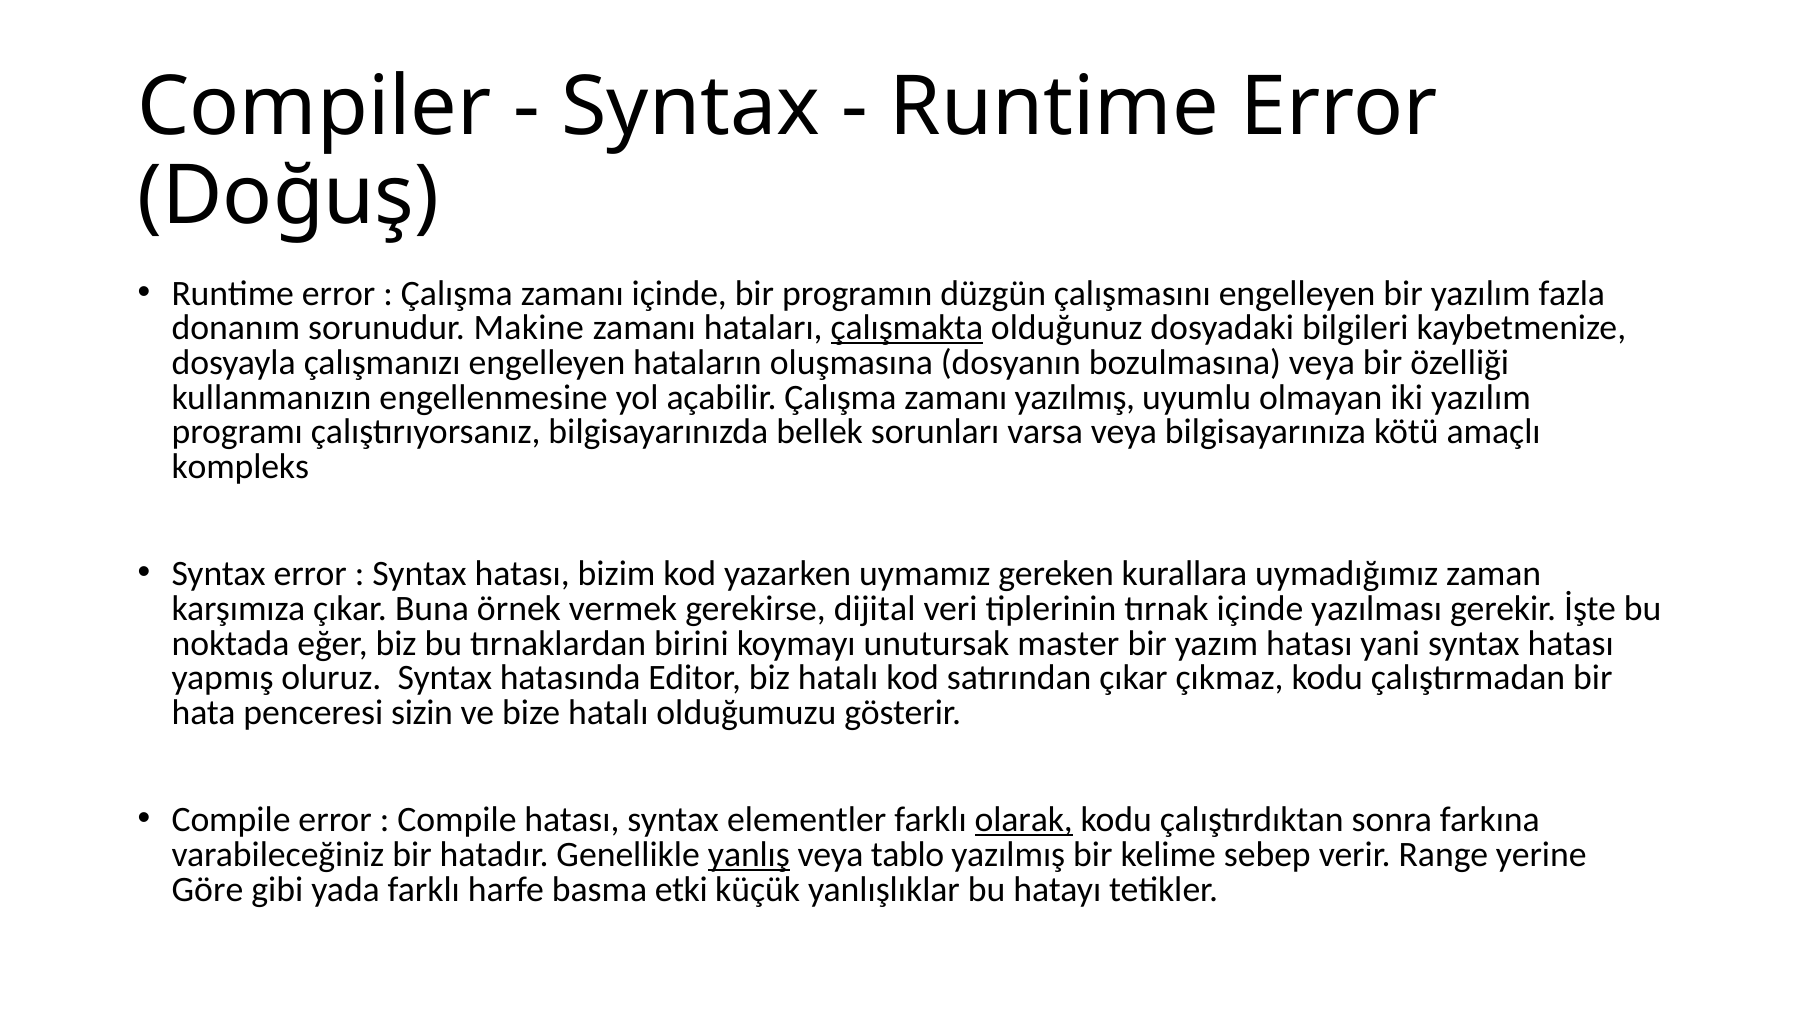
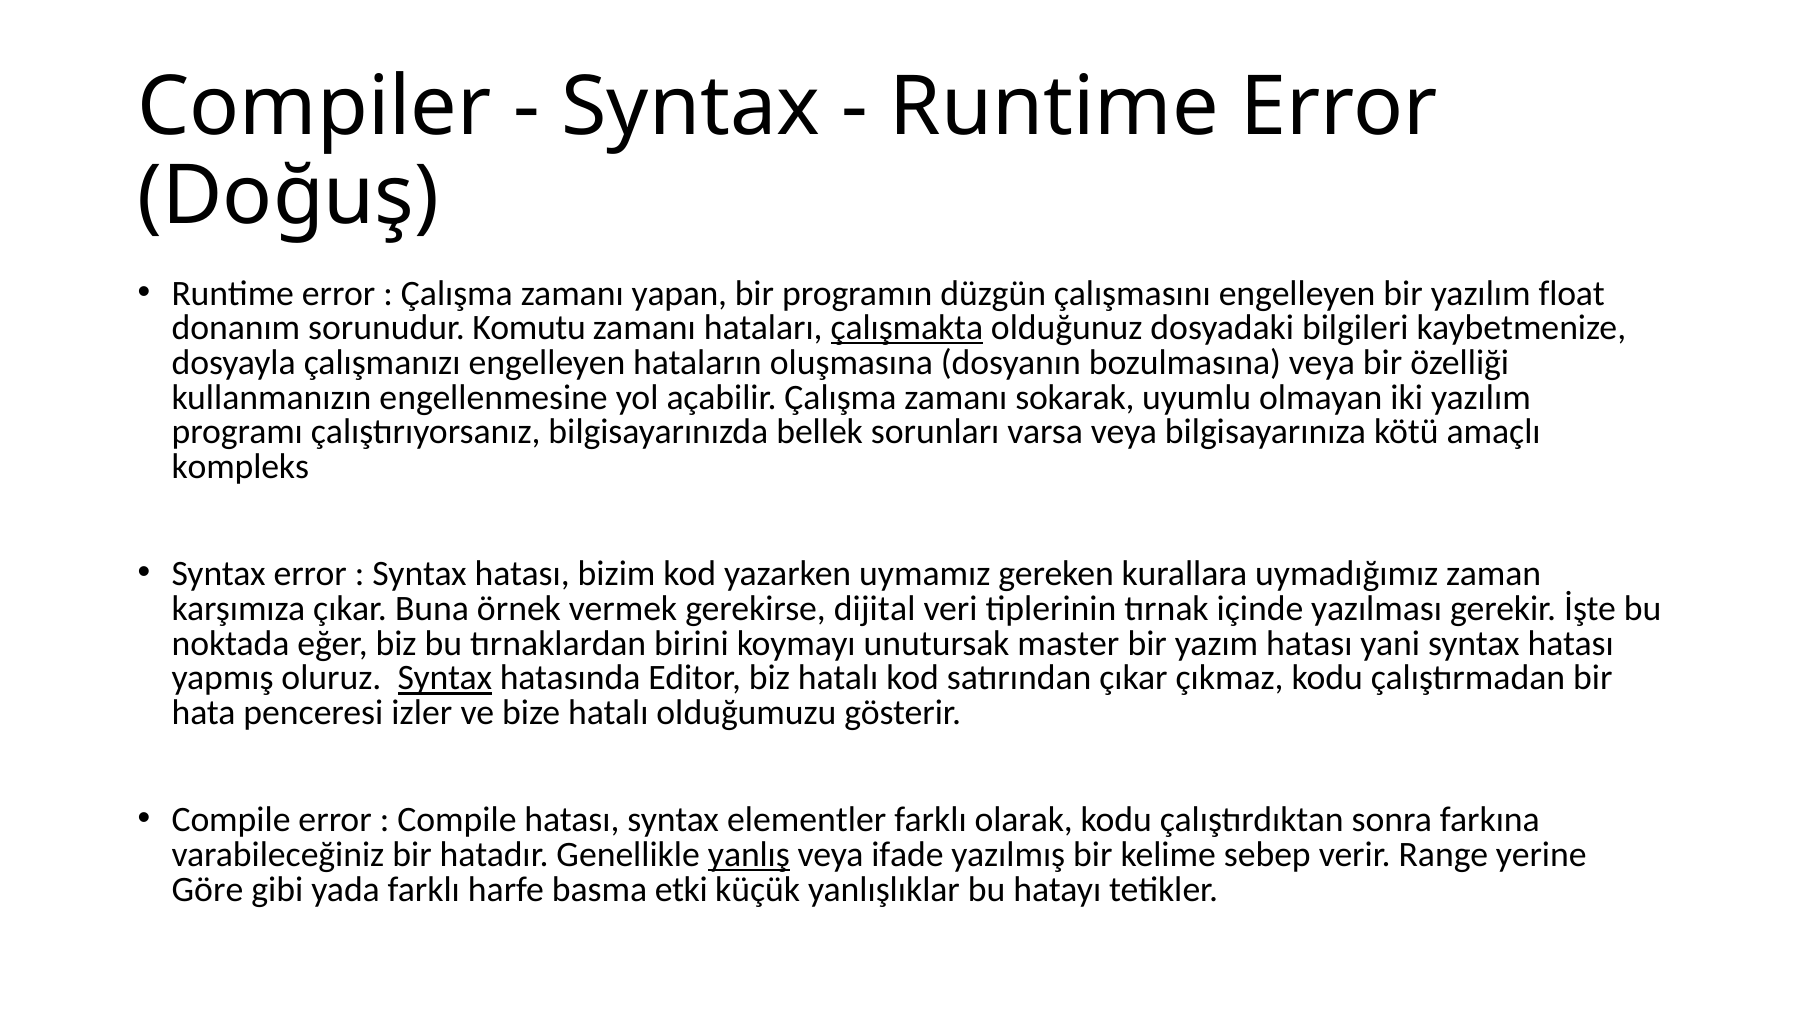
zamanı içinde: içinde -> yapan
fazla: fazla -> float
Makine: Makine -> Komutu
zamanı yazılmış: yazılmış -> sokarak
Syntax at (445, 678) underline: none -> present
sizin: sizin -> izler
olarak underline: present -> none
tablo: tablo -> ifade
